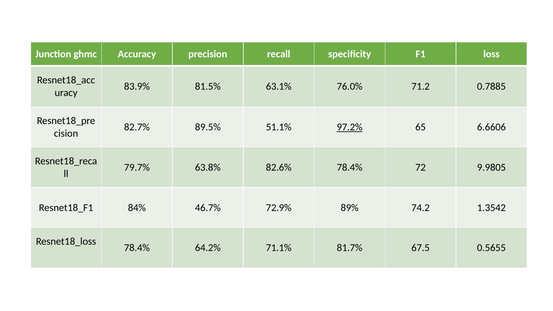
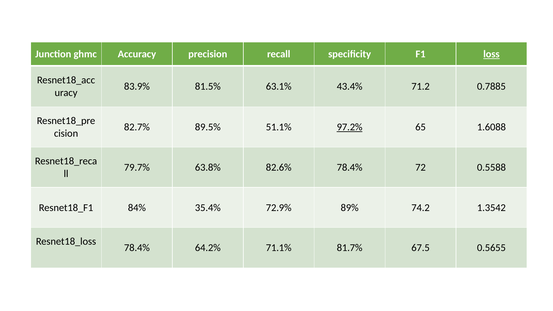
loss underline: none -> present
76.0%: 76.0% -> 43.4%
6.6606: 6.6606 -> 1.6088
9.9805: 9.9805 -> 0.5588
46.7%: 46.7% -> 35.4%
